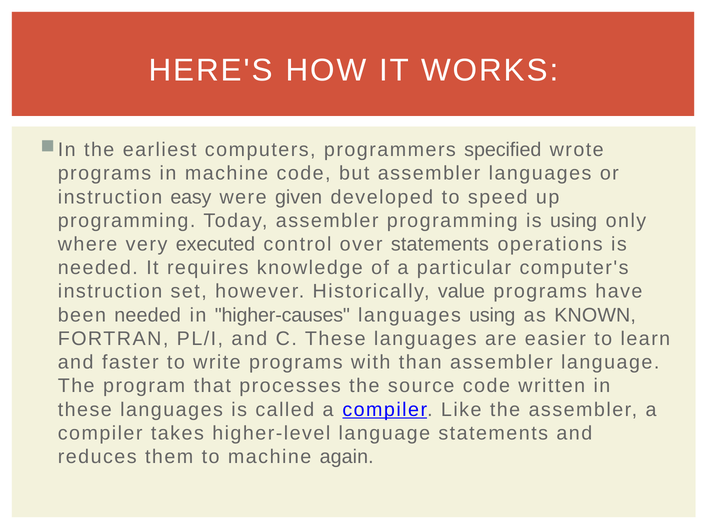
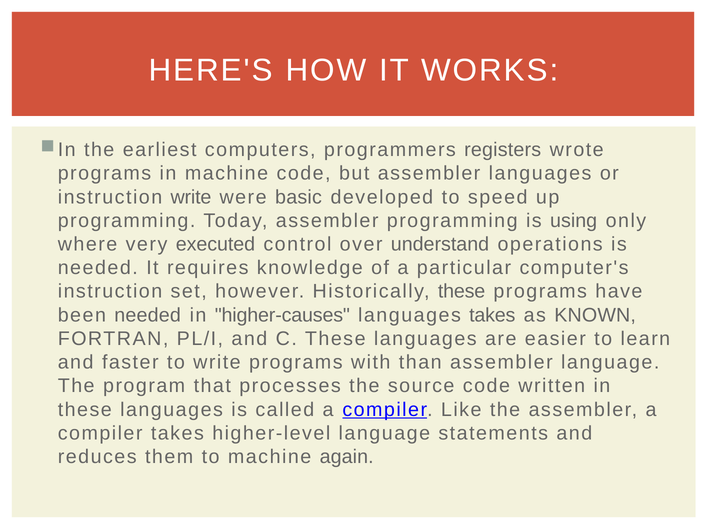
specified: specified -> registers
instruction easy: easy -> write
given: given -> basic
over statements: statements -> understand
Historically value: value -> these
languages using: using -> takes
